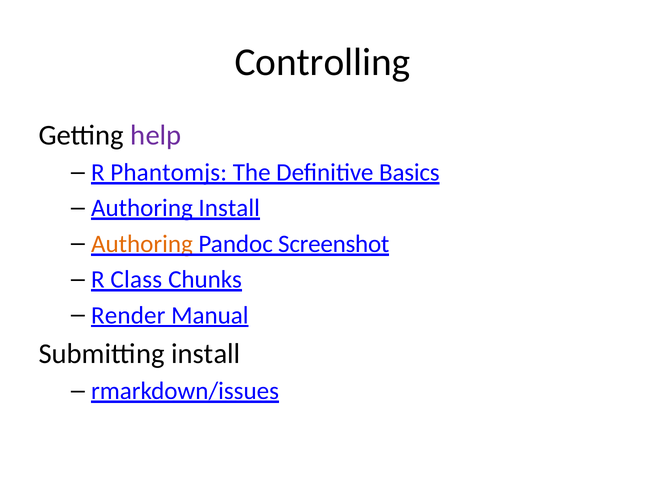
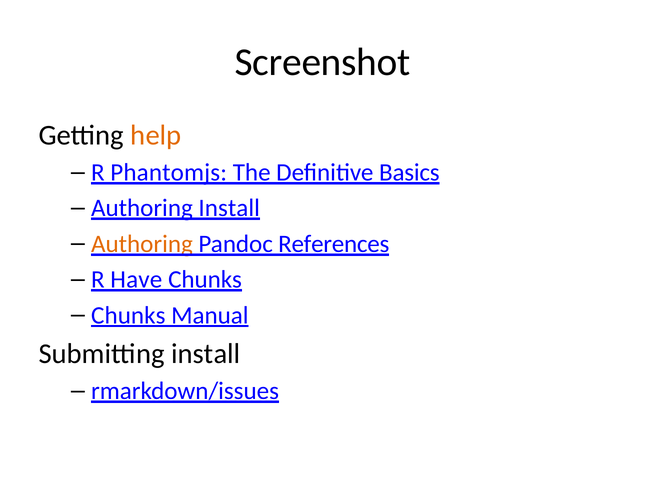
Controlling: Controlling -> Screenshot
help colour: purple -> orange
Screenshot: Screenshot -> References
Class: Class -> Have
Render at (128, 315): Render -> Chunks
